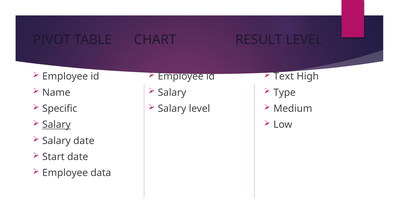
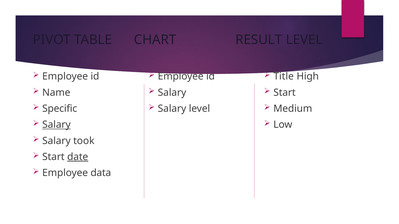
Text: Text -> Title
Type at (285, 93): Type -> Start
Salary date: date -> took
date at (78, 157) underline: none -> present
